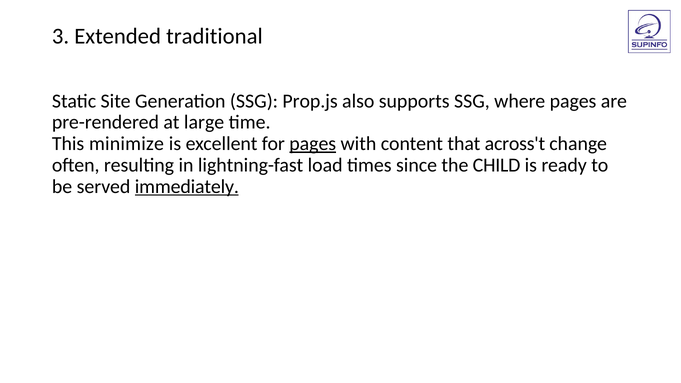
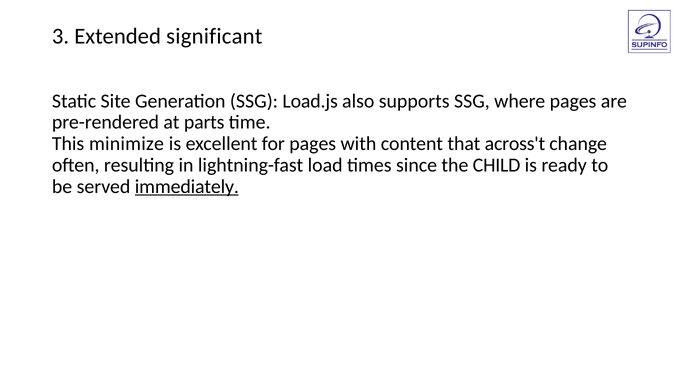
traditional: traditional -> significant
Prop.js: Prop.js -> Load.js
large: large -> parts
pages at (313, 144) underline: present -> none
